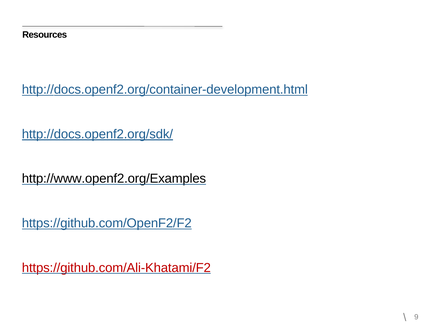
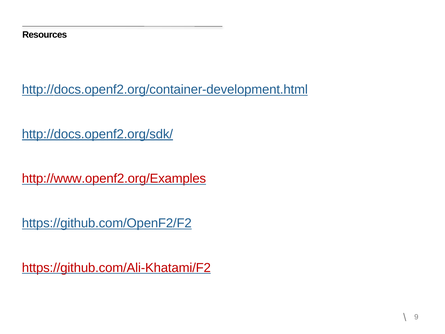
http://www.openf2.org/Examples colour: black -> red
